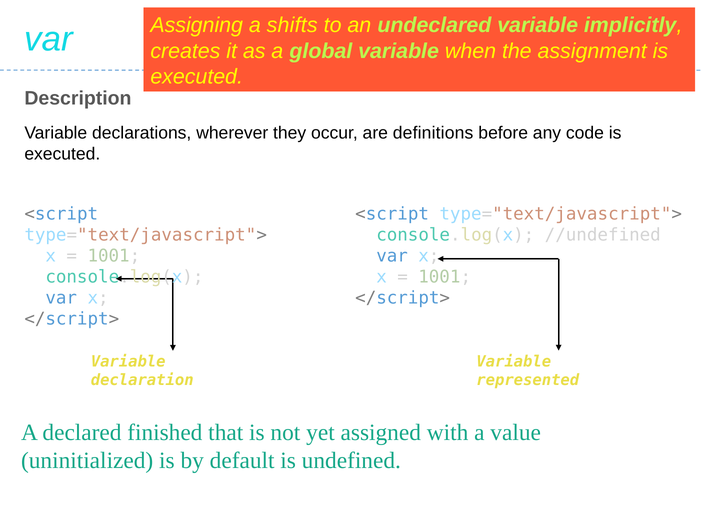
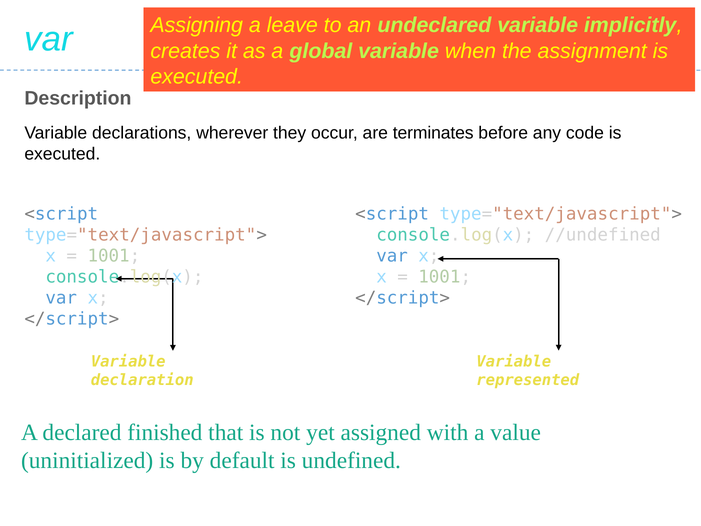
shifts: shifts -> leave
definitions: definitions -> terminates
